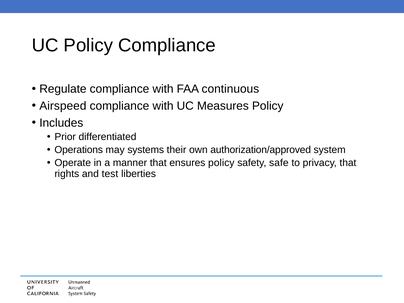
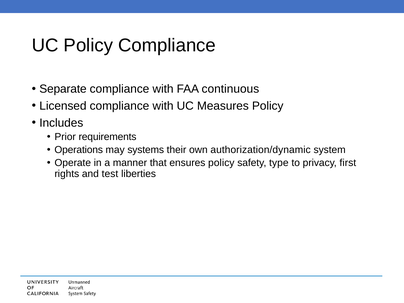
Regulate: Regulate -> Separate
Airspeed: Airspeed -> Licensed
differentiated: differentiated -> requirements
authorization/approved: authorization/approved -> authorization/dynamic
safe: safe -> type
privacy that: that -> first
